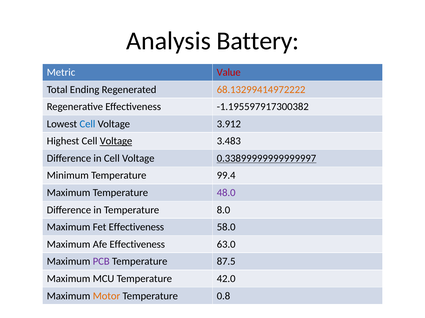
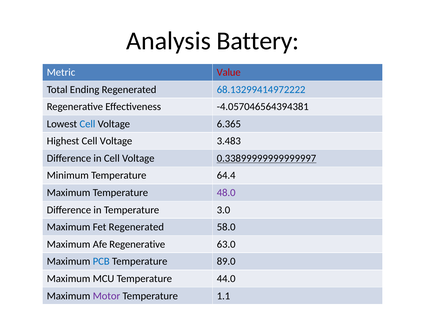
68.13299414972222 colour: orange -> blue
-1.195597917300382: -1.195597917300382 -> -4.057046564394381
3.912: 3.912 -> 6.365
Voltage at (116, 141) underline: present -> none
99.4: 99.4 -> 64.4
8.0: 8.0 -> 3.0
Fet Effectiveness: Effectiveness -> Regenerated
Afe Effectiveness: Effectiveness -> Regenerative
PCB colour: purple -> blue
87.5: 87.5 -> 89.0
42.0: 42.0 -> 44.0
Motor colour: orange -> purple
0.8: 0.8 -> 1.1
